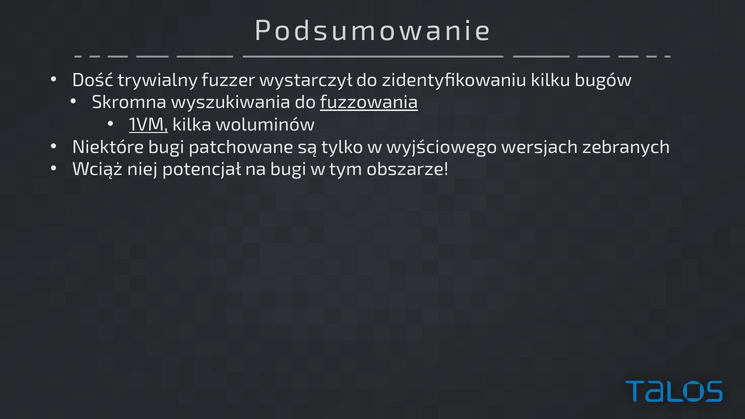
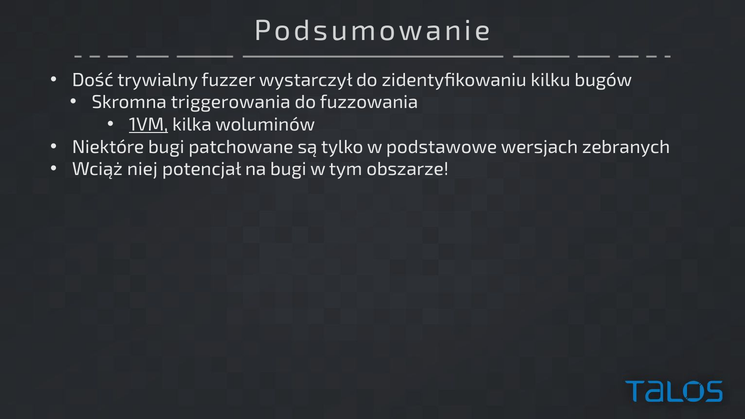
wyszukiwania: wyszukiwania -> triggerowania
fuzzowania underline: present -> none
wyjściowego: wyjściowego -> podstawowe
